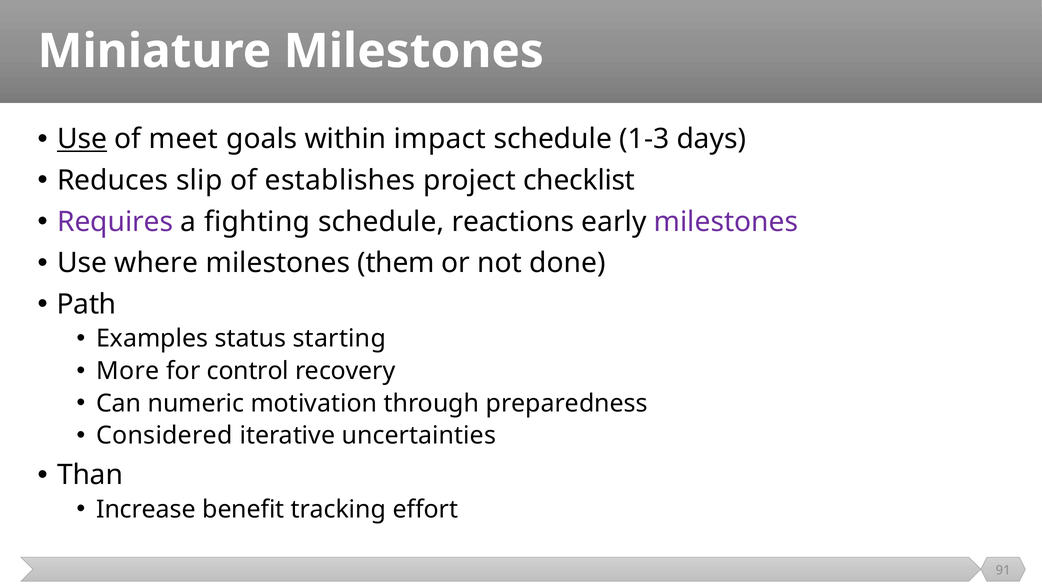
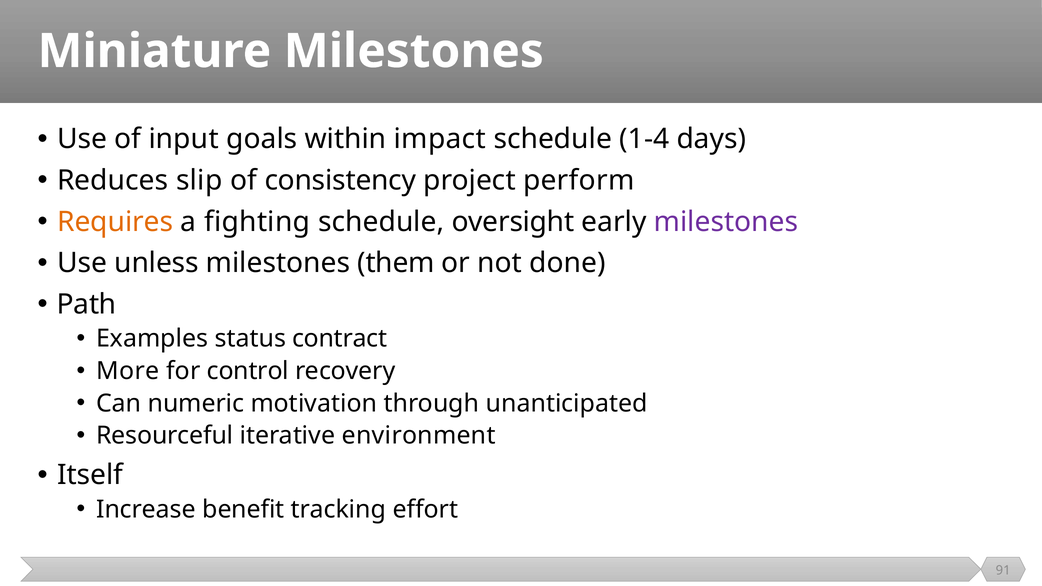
Use at (82, 139) underline: present -> none
meet: meet -> input
1-3: 1-3 -> 1-4
establishes: establishes -> consistency
checklist: checklist -> perform
Requires colour: purple -> orange
reactions: reactions -> oversight
where: where -> unless
starting: starting -> contract
preparedness: preparedness -> unanticipated
Considered: Considered -> Resourceful
uncertainties: uncertainties -> environment
Than: Than -> Itself
